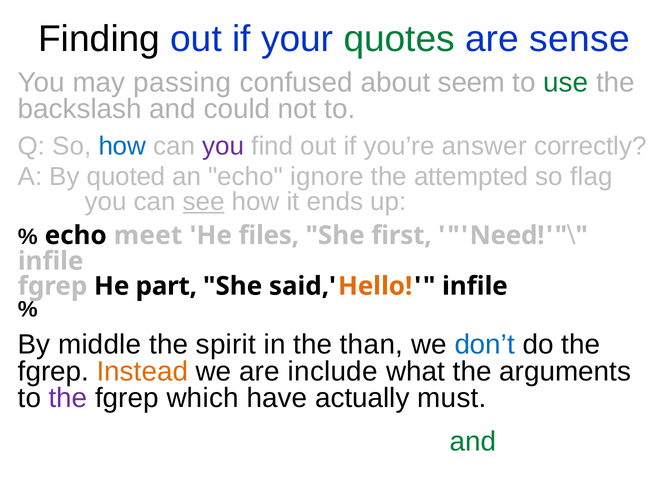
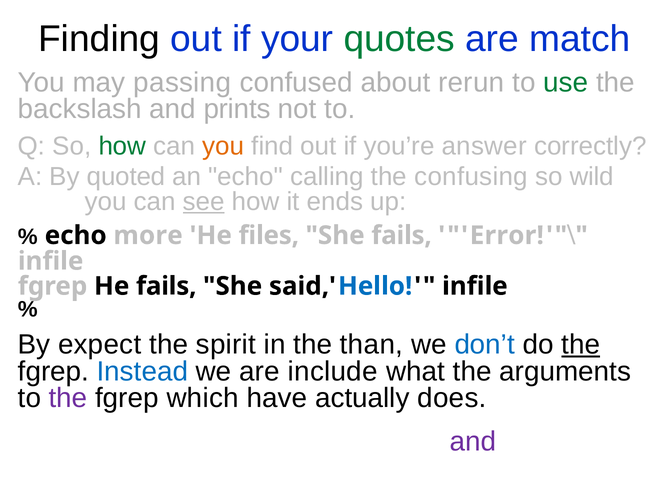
sense: sense -> match
seem: seem -> rerun
could: could -> prints
how at (122, 146) colour: blue -> green
you at (223, 146) colour: purple -> orange
ignore: ignore -> calling
attempted: attempted -> confusing
flag: flag -> wild
meet: meet -> more
She first: first -> fails
Need: Need -> Error
He part: part -> fails
Hello colour: orange -> blue
middle: middle -> expect
the at (581, 344) underline: none -> present
Instead colour: orange -> blue
must: must -> does
and at (473, 441) colour: green -> purple
